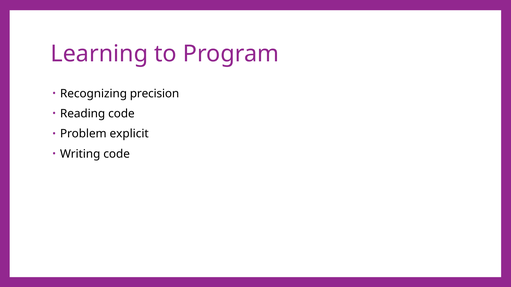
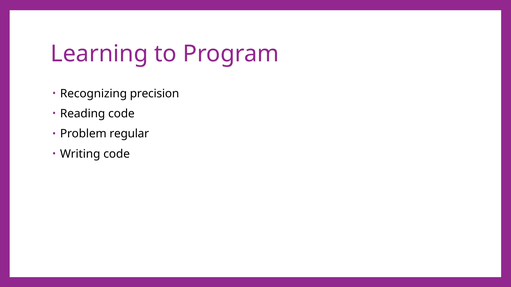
explicit: explicit -> regular
